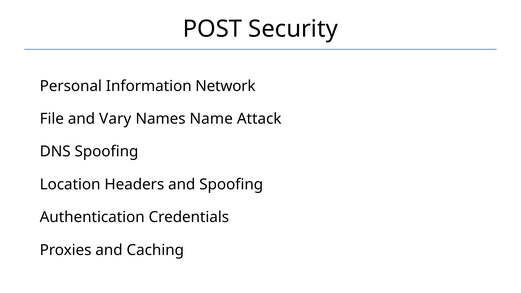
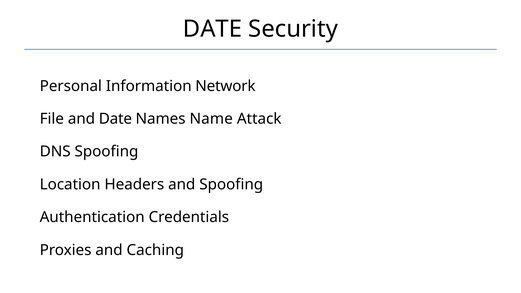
POST at (213, 29): POST -> DATE
and Vary: Vary -> Date
